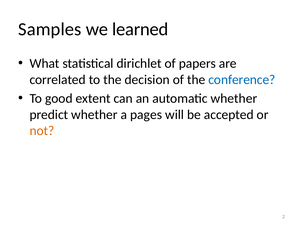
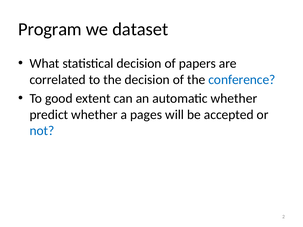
Samples: Samples -> Program
learned: learned -> dataset
statistical dirichlet: dirichlet -> decision
not colour: orange -> blue
